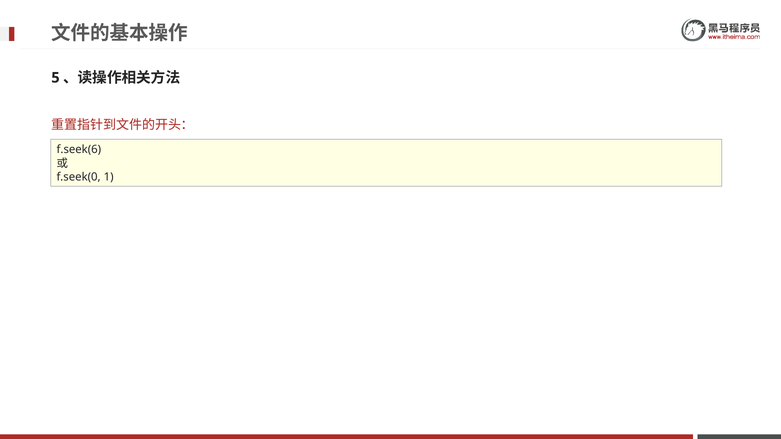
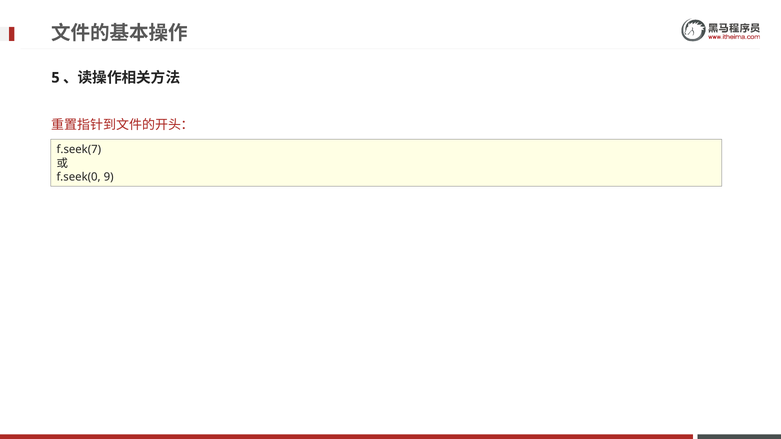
f.seek(6: f.seek(6 -> f.seek(7
1: 1 -> 9
